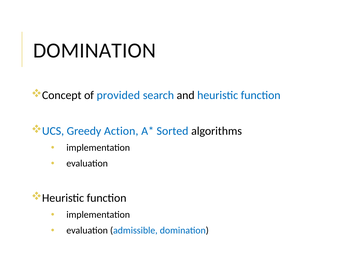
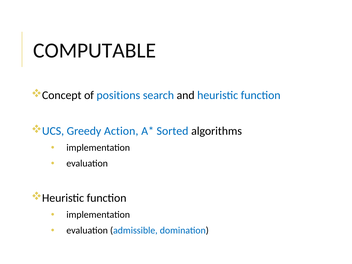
DOMINATION at (94, 50): DOMINATION -> COMPUTABLE
provided: provided -> positions
